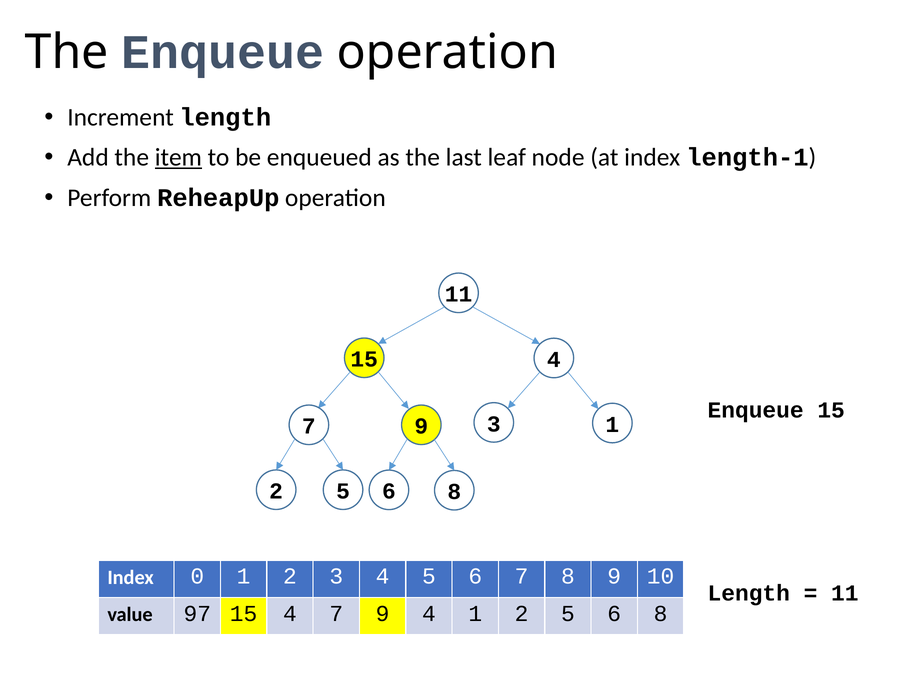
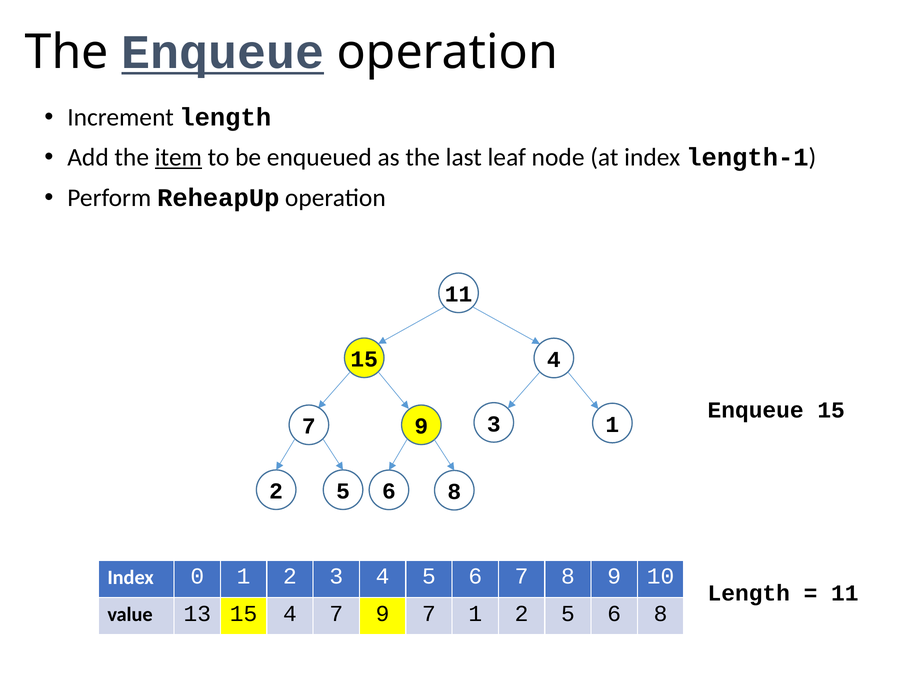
Enqueue at (223, 53) underline: none -> present
97: 97 -> 13
9 4: 4 -> 7
